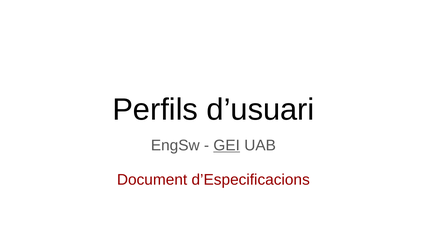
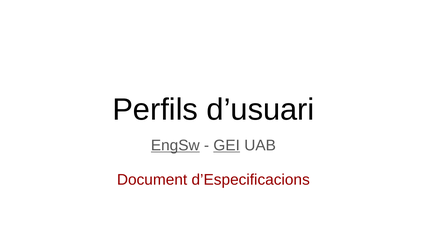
EngSw underline: none -> present
